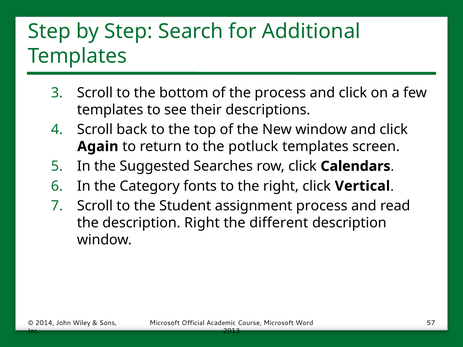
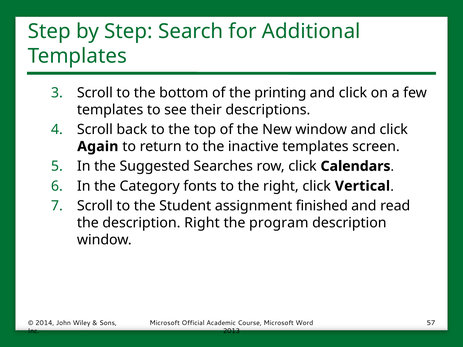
the process: process -> printing
potluck: potluck -> inactive
assignment process: process -> finished
different: different -> program
